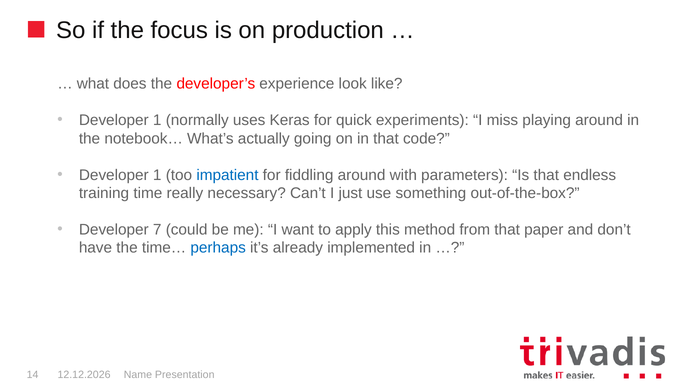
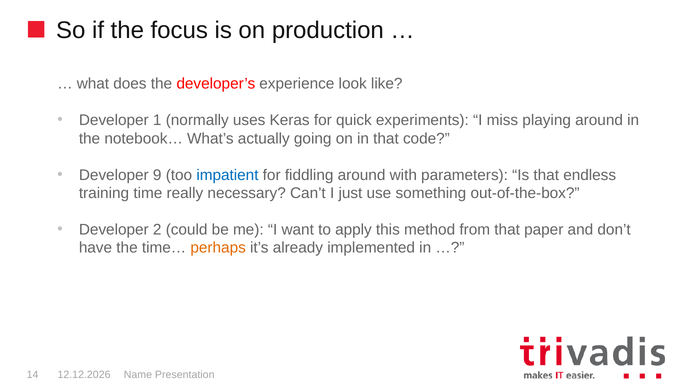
1 at (157, 175): 1 -> 9
7: 7 -> 2
perhaps colour: blue -> orange
